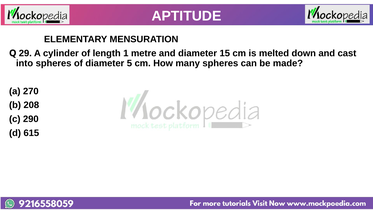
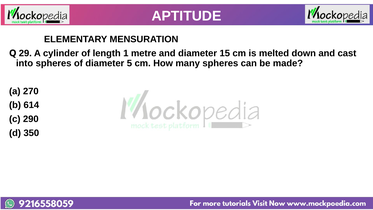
208: 208 -> 614
615: 615 -> 350
